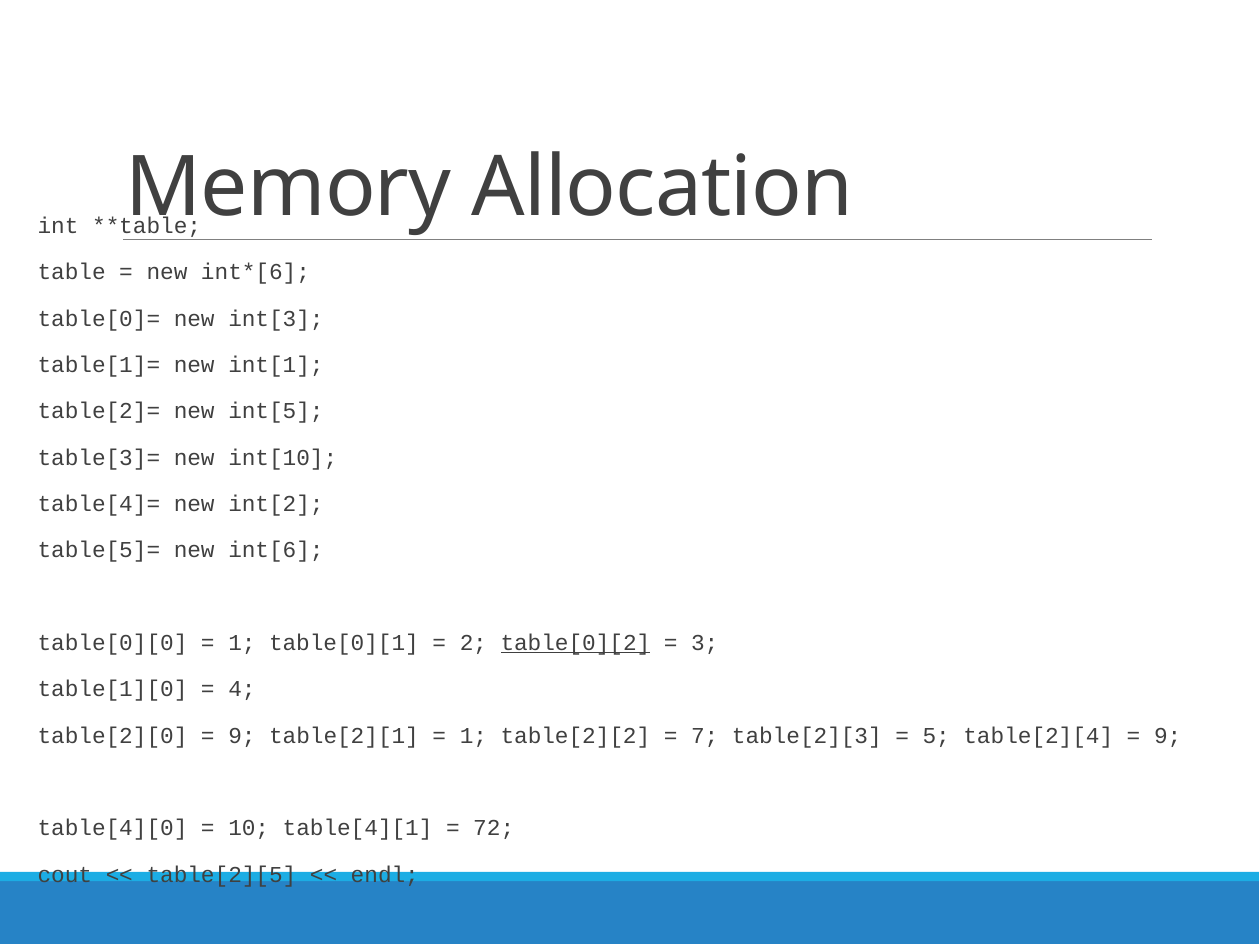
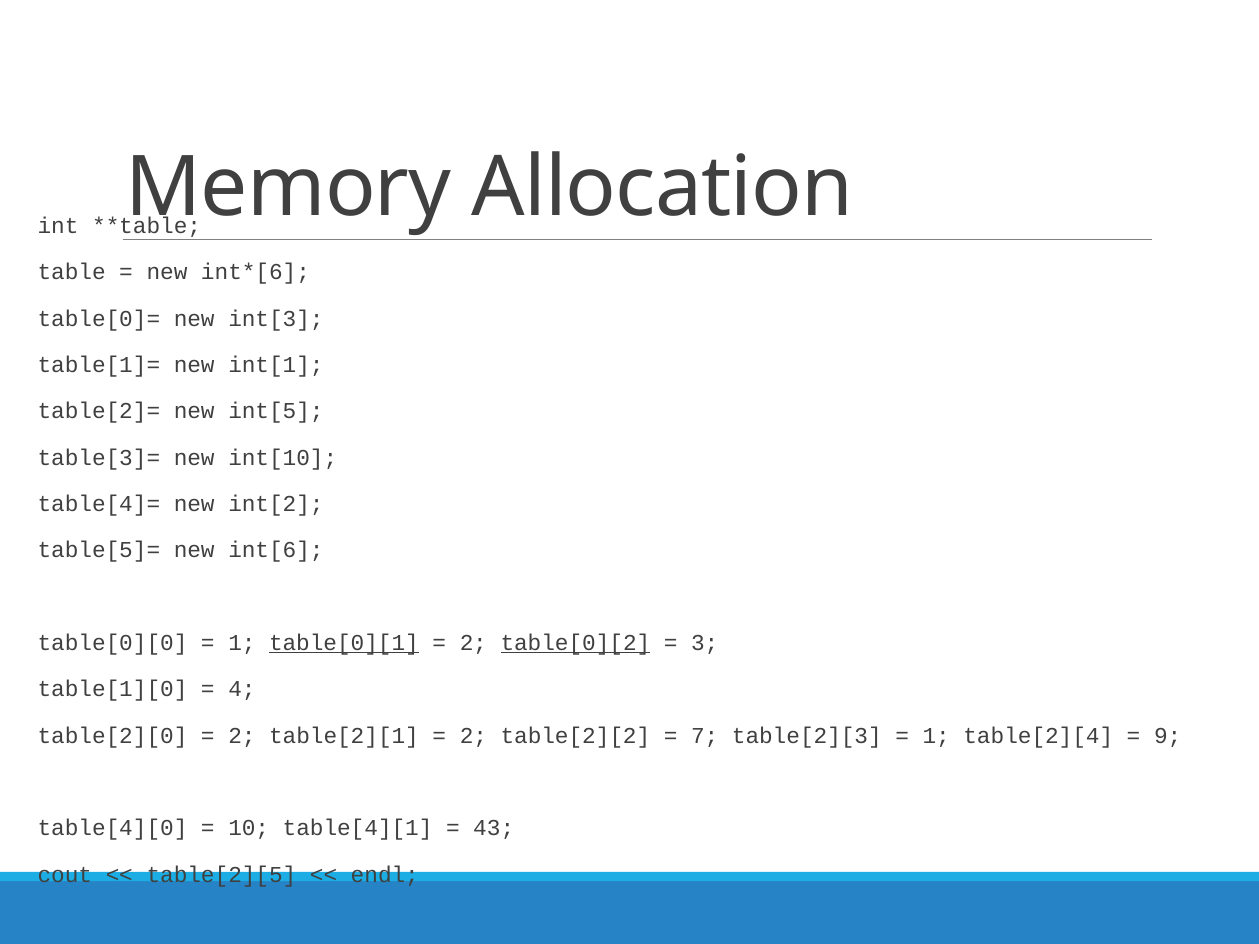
table[0][1 underline: none -> present
9 at (242, 736): 9 -> 2
1 at (473, 736): 1 -> 2
5 at (936, 736): 5 -> 1
72: 72 -> 43
